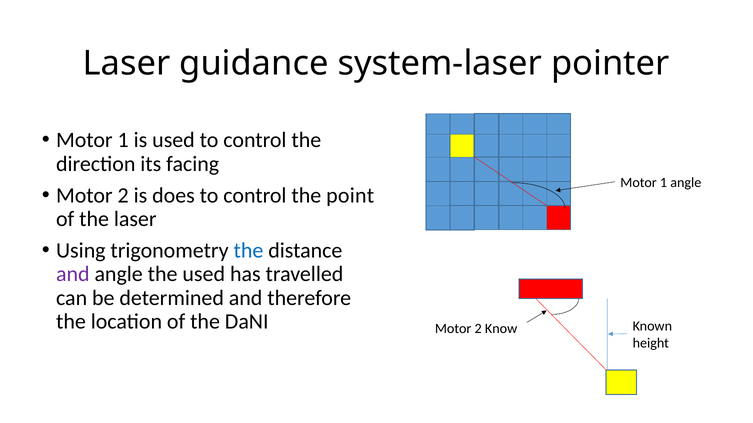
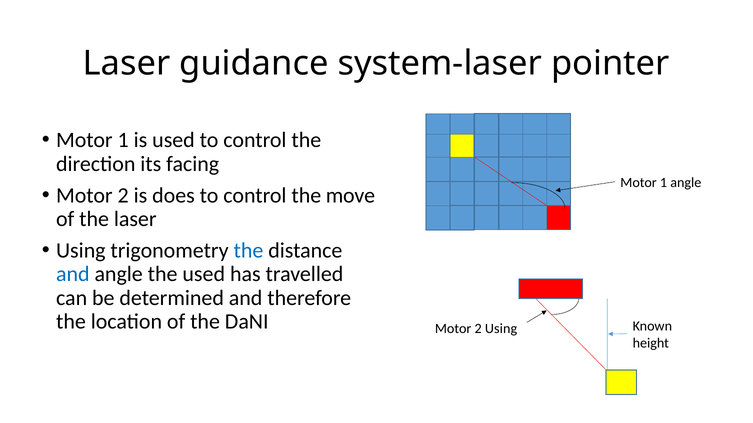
point: point -> move
and at (73, 275) colour: purple -> blue
2 Know: Know -> Using
